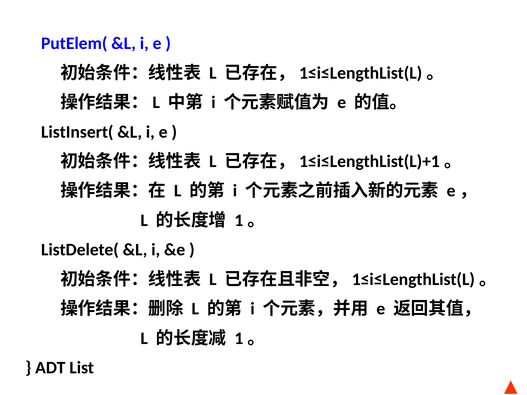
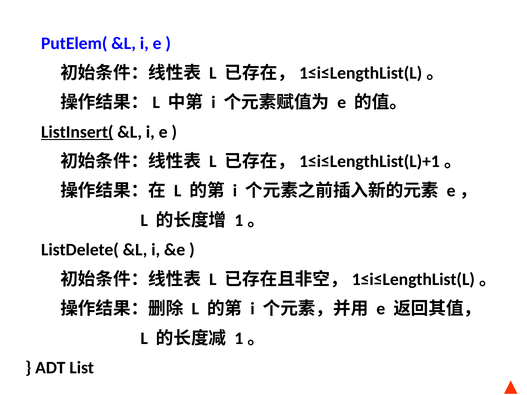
ListInsert( underline: none -> present
